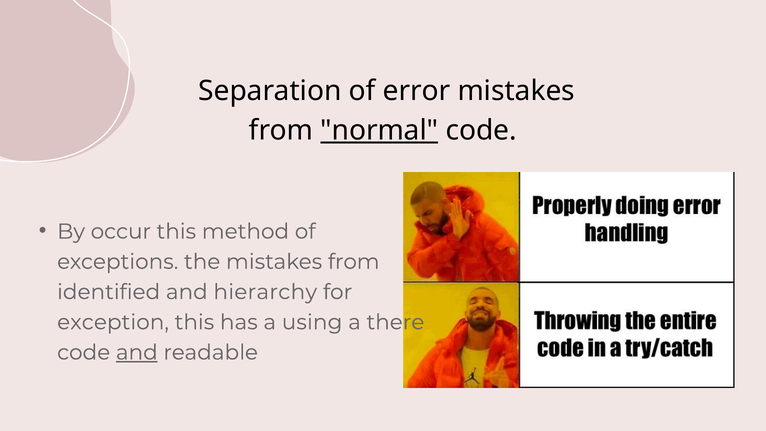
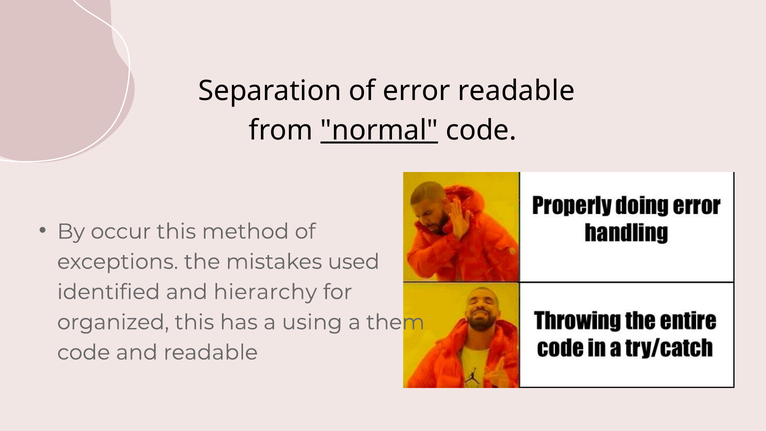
error mistakes: mistakes -> readable
the mistakes from: from -> used
exception: exception -> organized
there: there -> them
and at (137, 352) underline: present -> none
